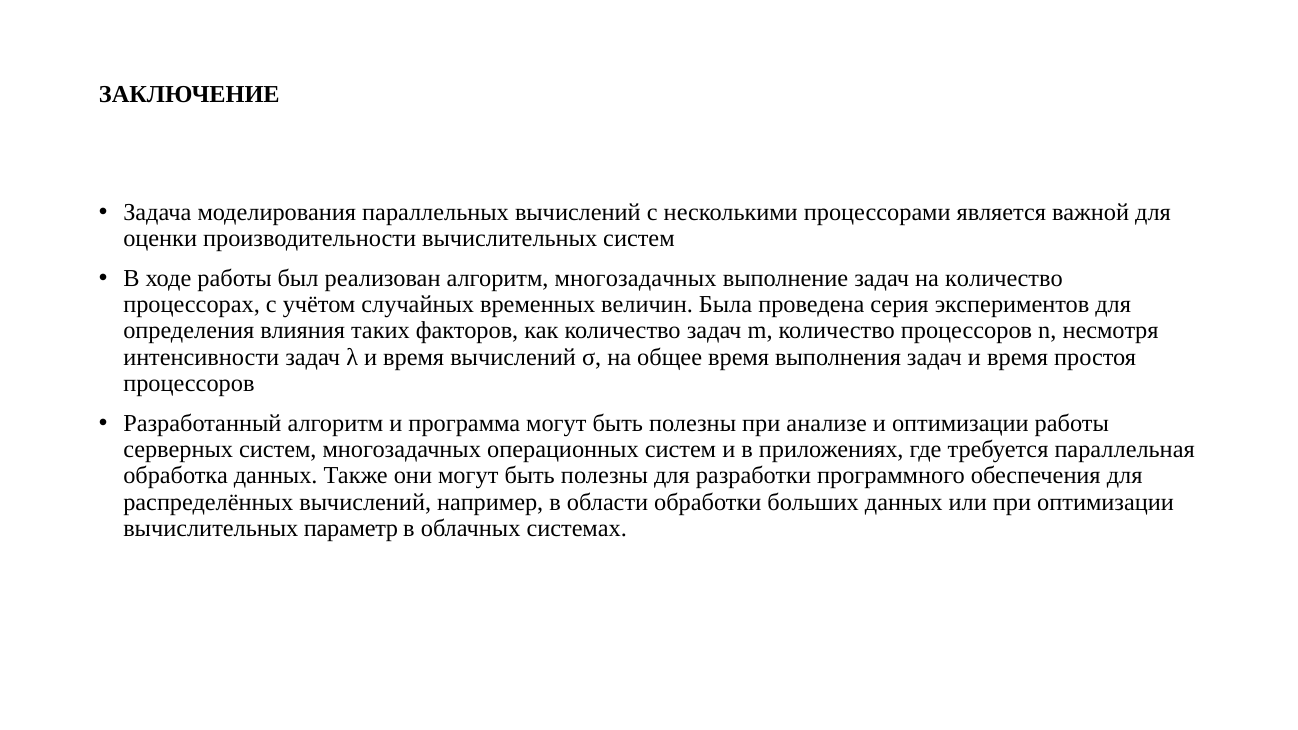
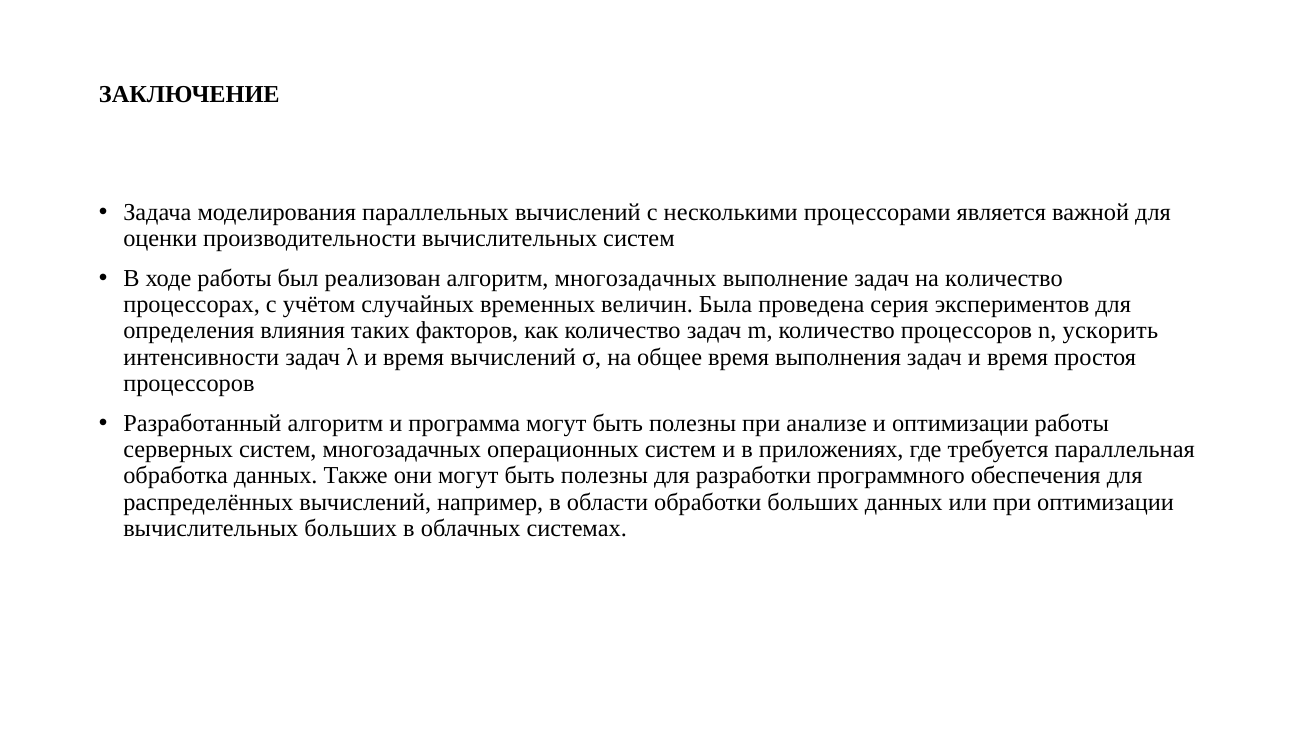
несмотря: несмотря -> ускорить
вычислительных параметр: параметр -> больших
